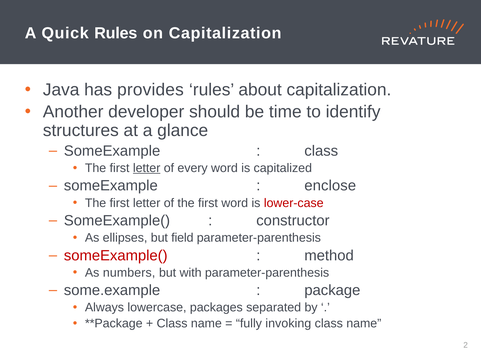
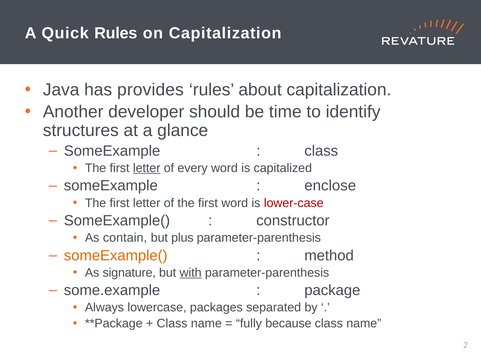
ellipses: ellipses -> contain
field: field -> plus
someExample( at (116, 255) colour: red -> orange
numbers: numbers -> signature
with underline: none -> present
invoking: invoking -> because
